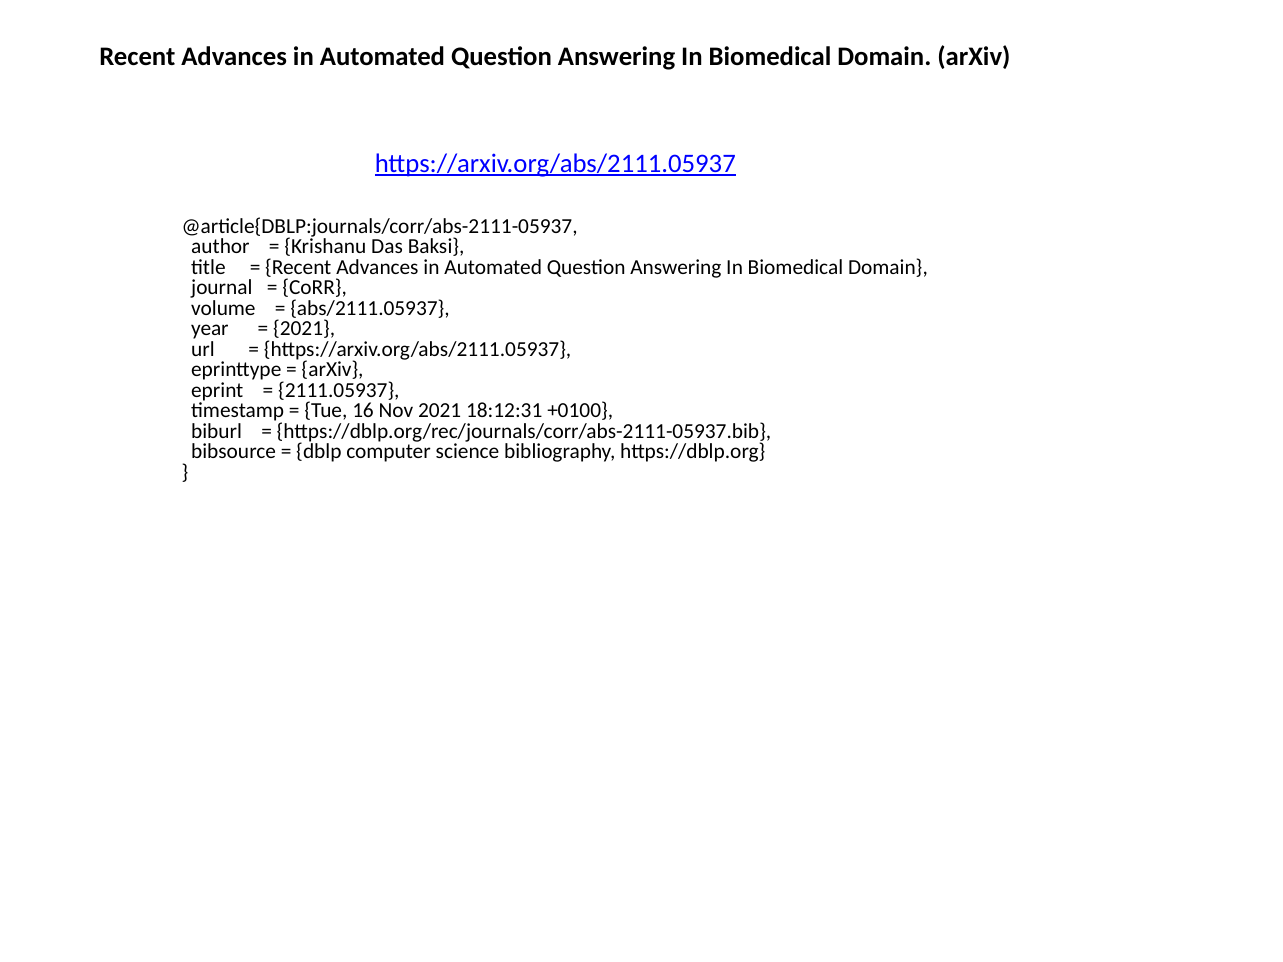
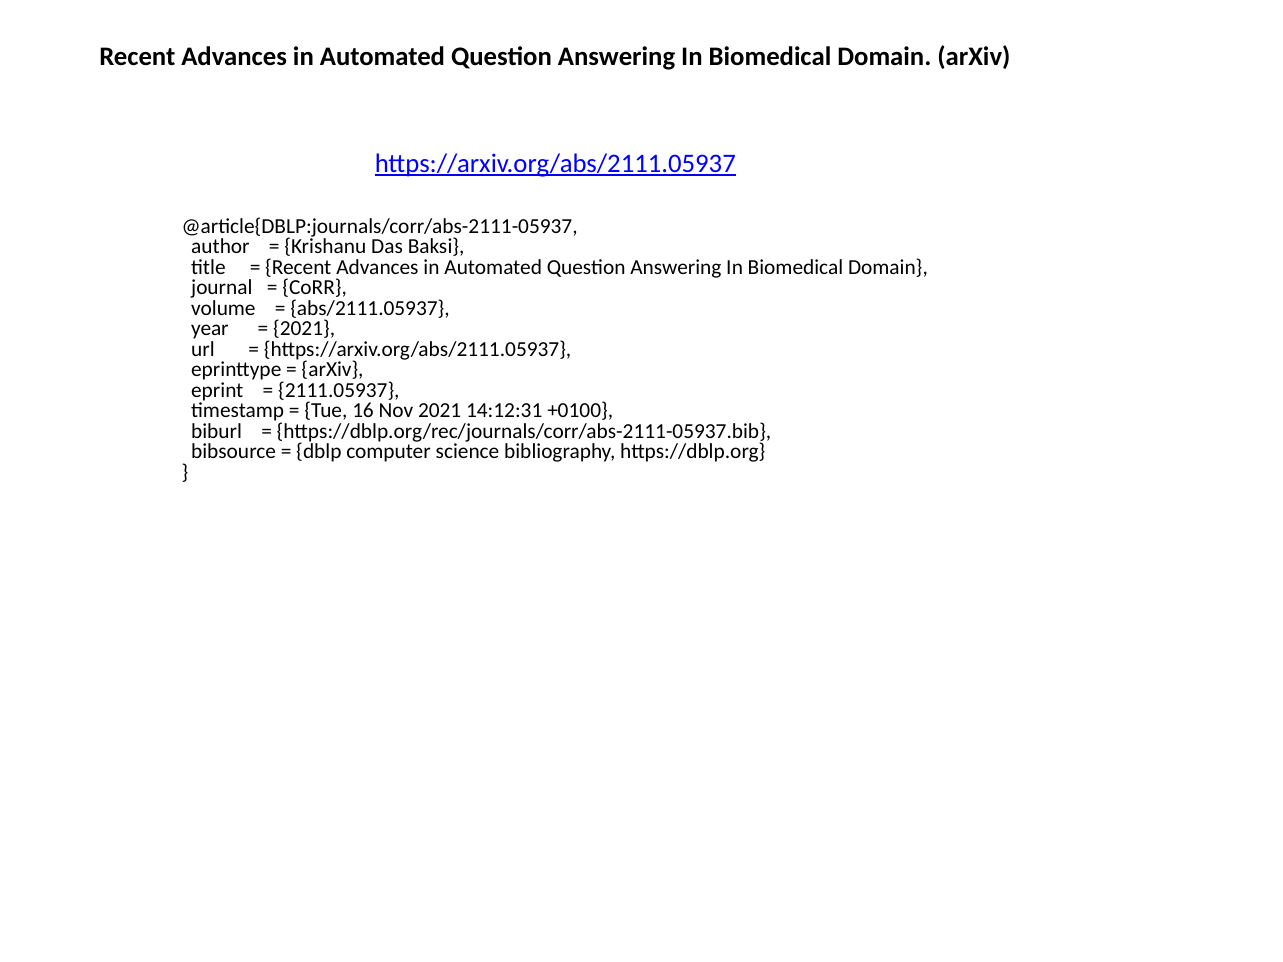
18:12:31: 18:12:31 -> 14:12:31
